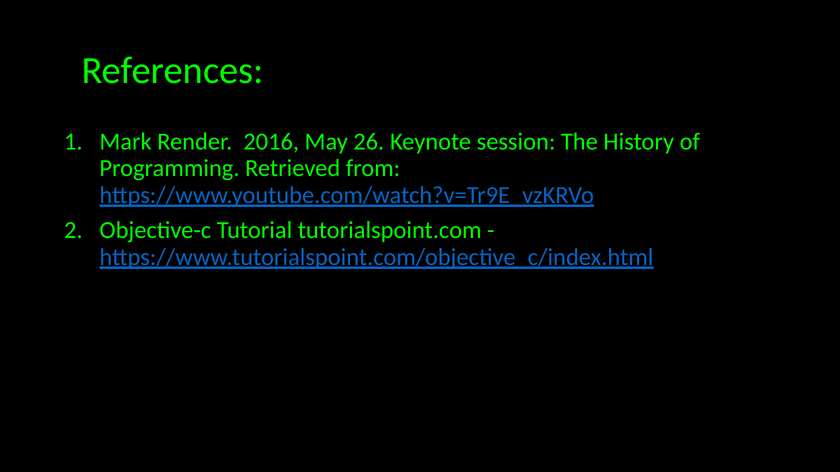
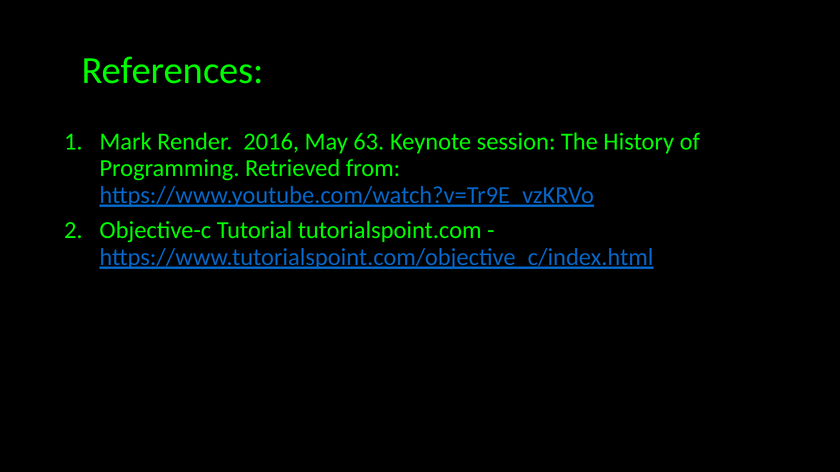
26: 26 -> 63
